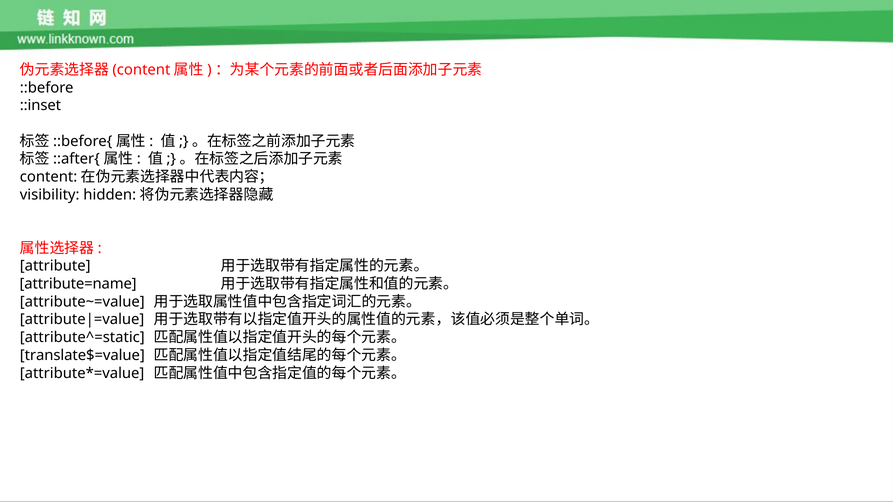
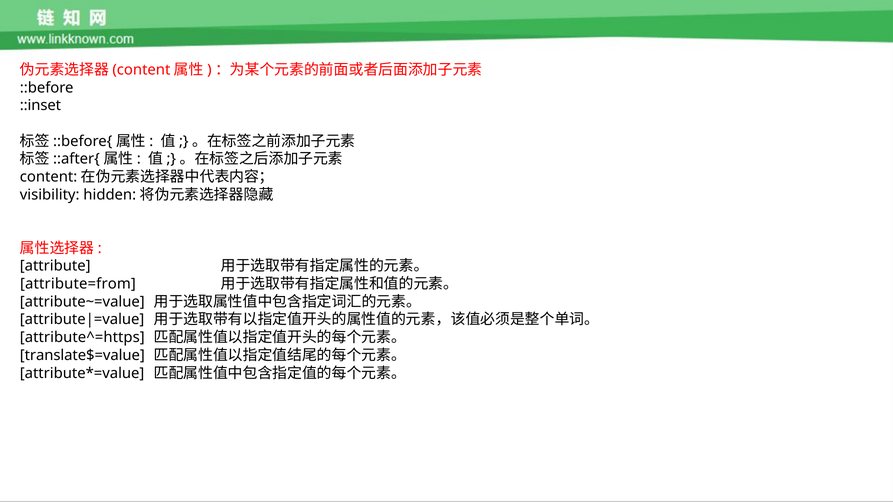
attribute=name: attribute=name -> attribute=from
attribute^=static: attribute^=static -> attribute^=https
